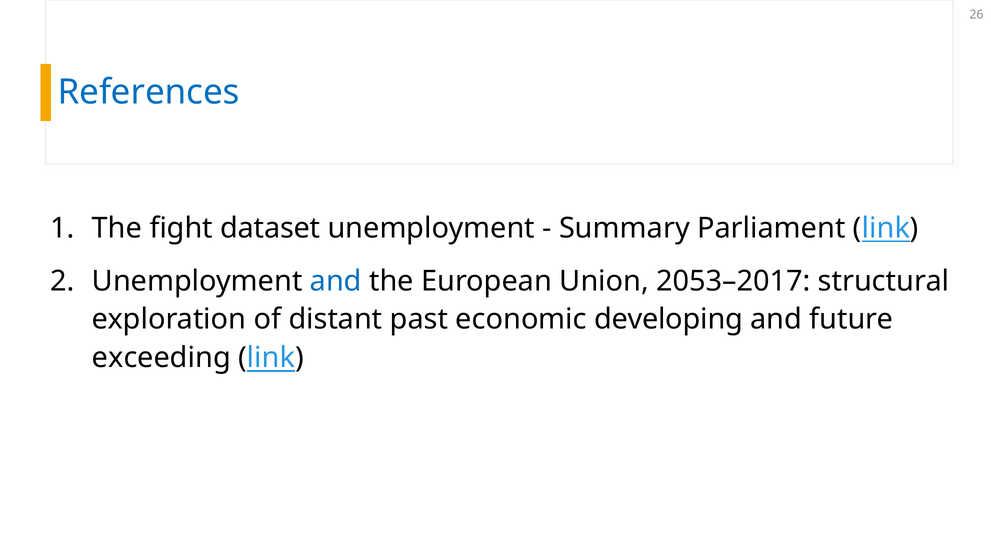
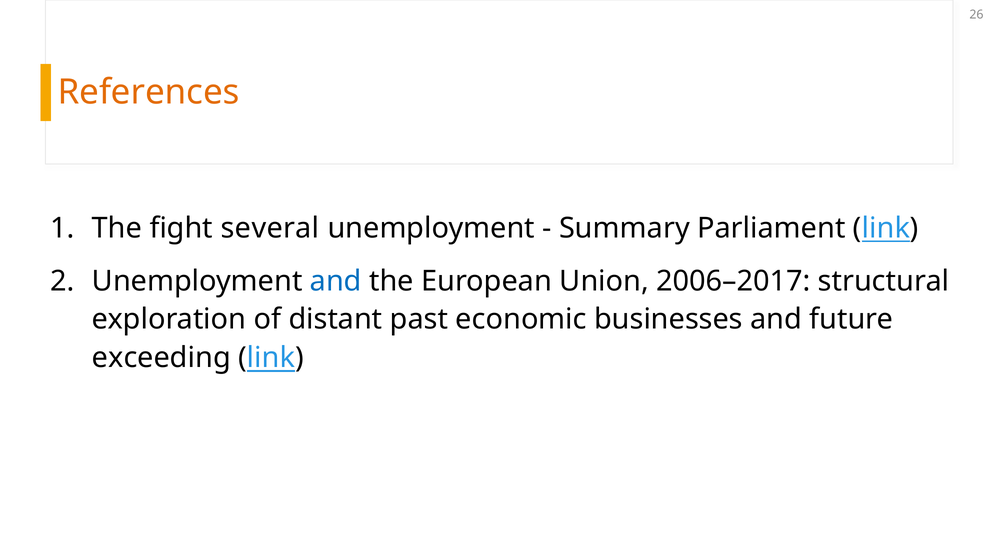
References colour: blue -> orange
dataset: dataset -> several
2053–2017: 2053–2017 -> 2006–2017
developing: developing -> businesses
